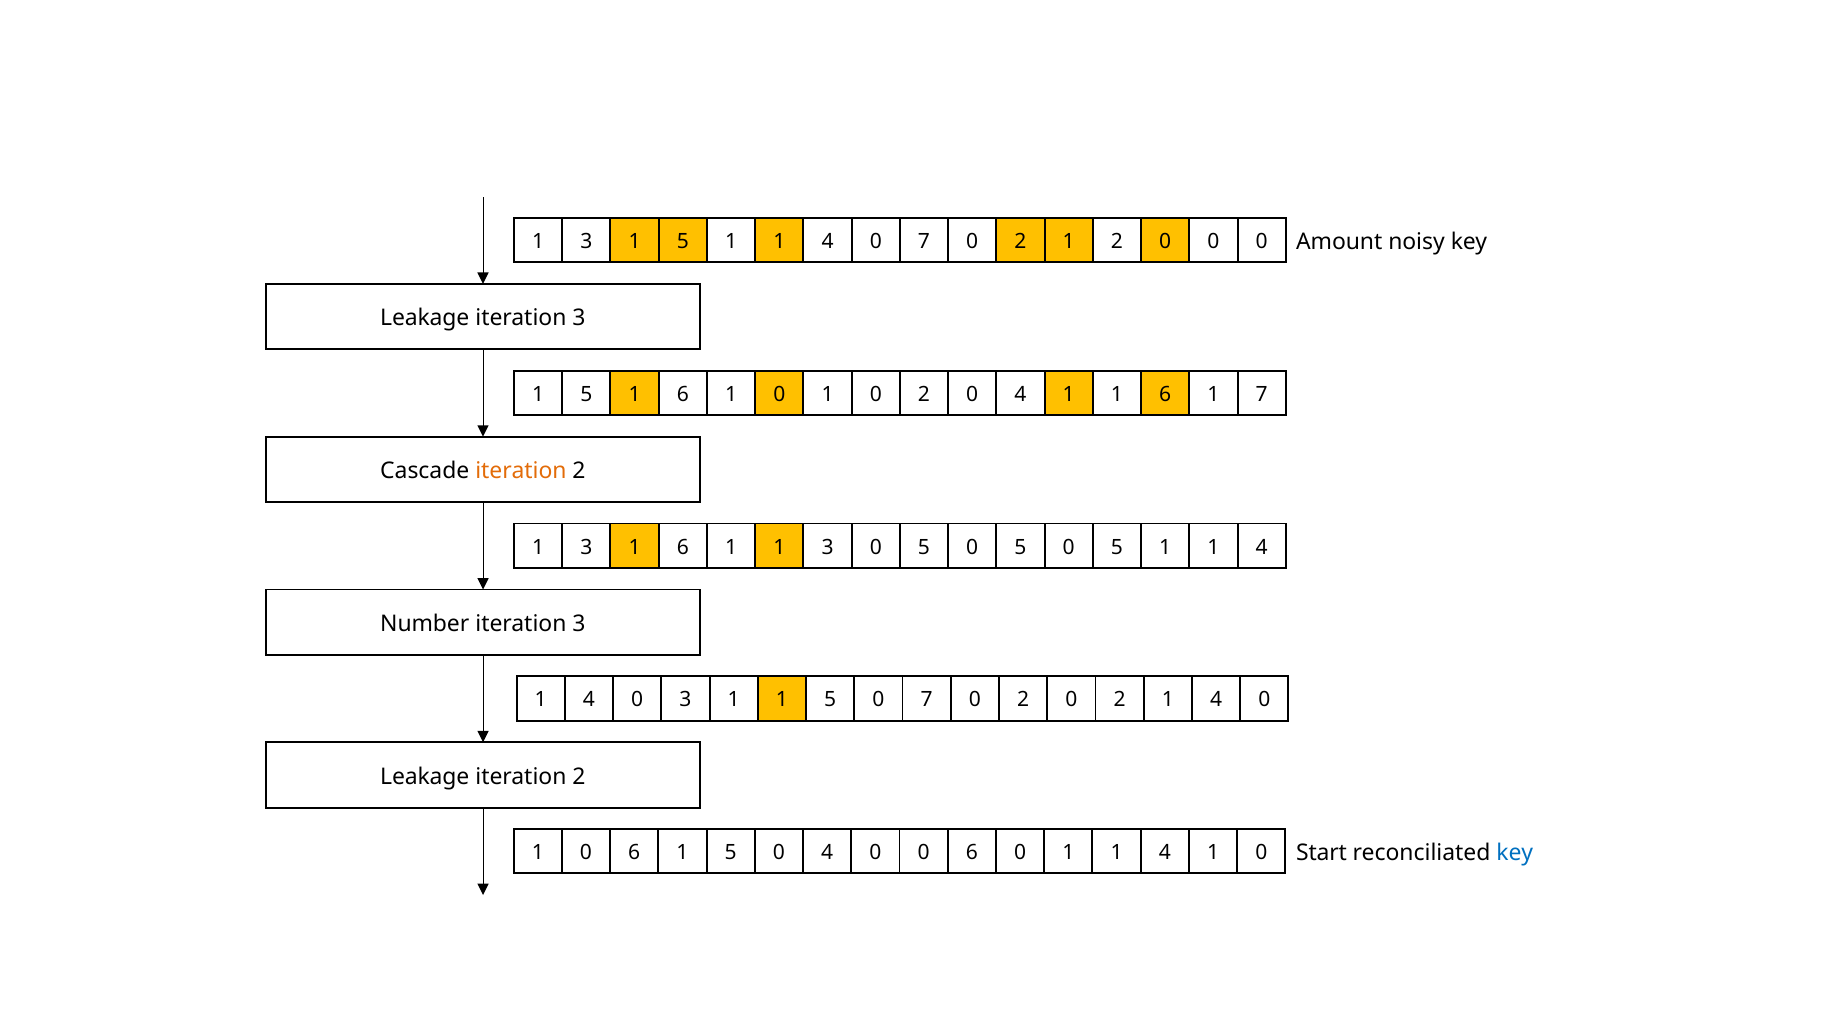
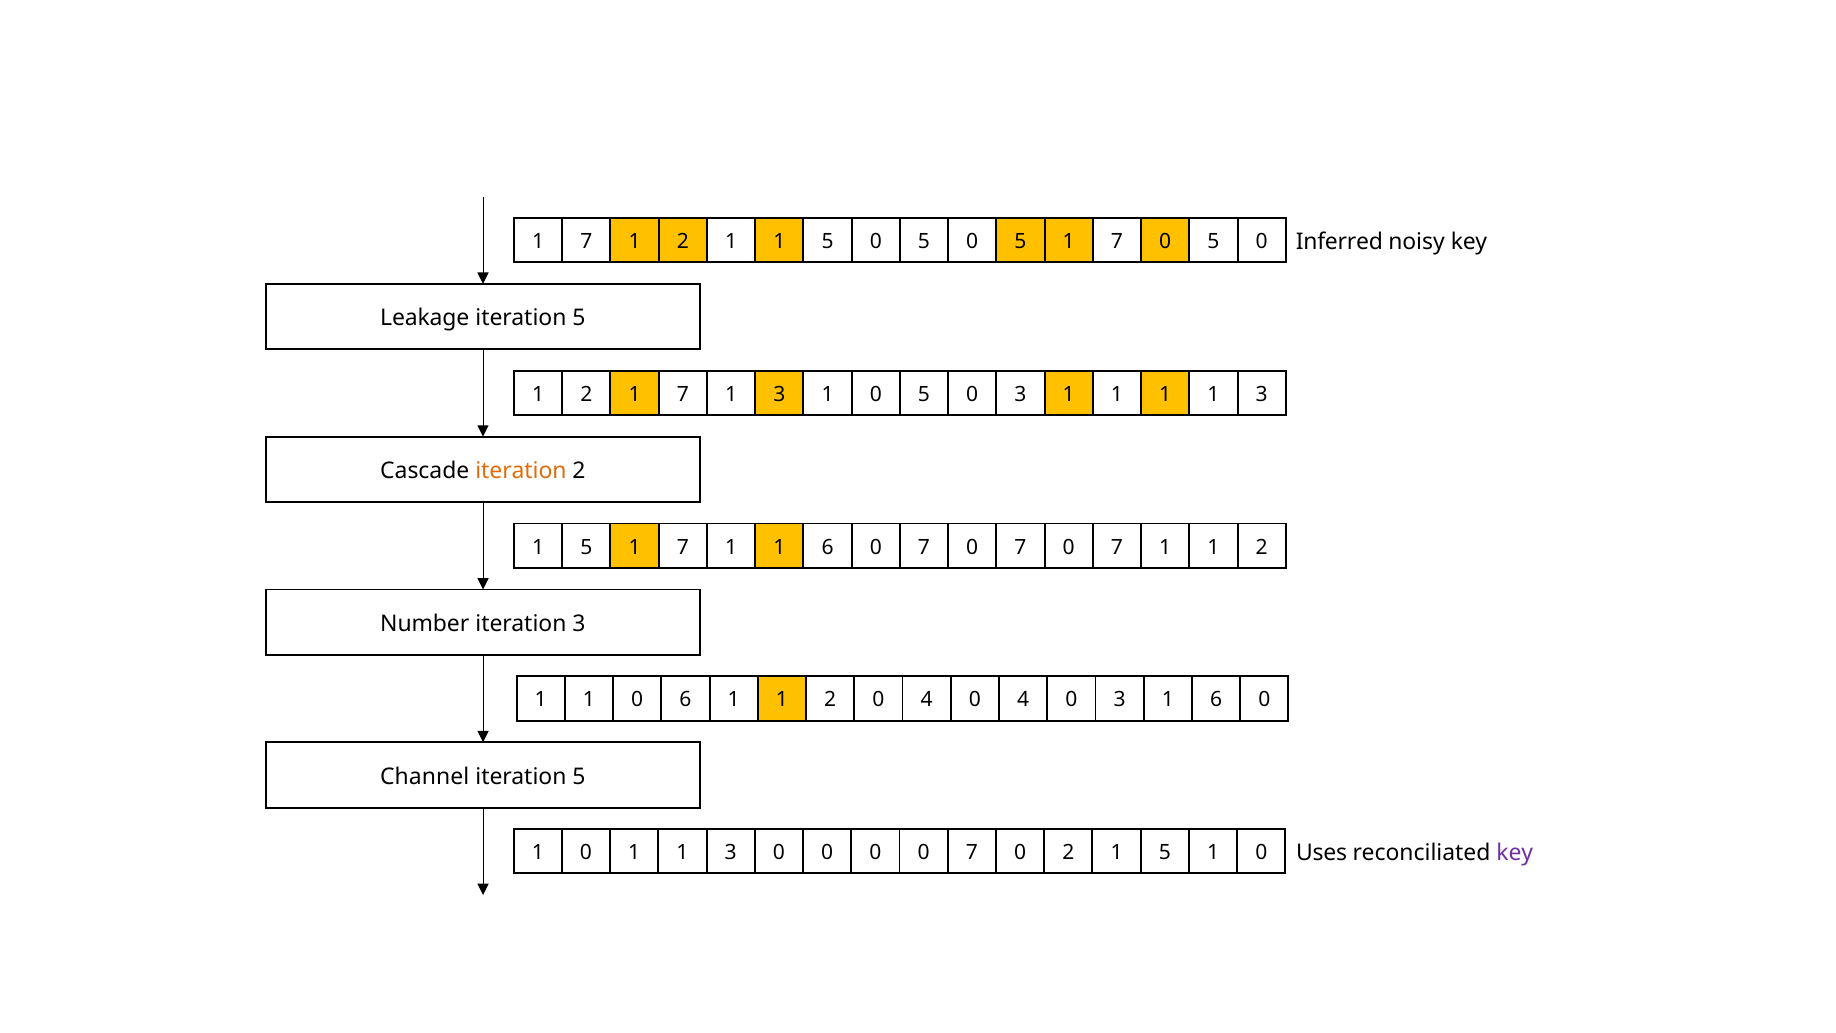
Amount: Amount -> Inferred
3 at (586, 242): 3 -> 7
5 at (683, 242): 5 -> 2
4 at (828, 242): 4 -> 5
7 at (924, 242): 7 -> 5
2 at (1020, 242): 2 -> 5
2 at (1117, 242): 2 -> 7
0 at (1213, 242): 0 -> 5
3 at (579, 318): 3 -> 5
5 at (586, 394): 5 -> 2
6 at (683, 394): 6 -> 7
0 at (779, 394): 0 -> 3
1 0 2: 2 -> 5
4 at (1020, 394): 4 -> 3
6 at (1165, 394): 6 -> 1
7 at (1262, 394): 7 -> 3
3 at (586, 547): 3 -> 5
6 at (683, 547): 6 -> 7
1 1 3: 3 -> 6
5 at (924, 547): 5 -> 7
5 at (1020, 547): 5 -> 7
5 at (1117, 547): 5 -> 7
4 at (1262, 547): 4 -> 2
4 at (589, 700): 4 -> 1
0 3: 3 -> 6
5 at (830, 700): 5 -> 2
7 at (927, 700): 7 -> 4
2 at (1023, 700): 2 -> 4
2 at (1120, 700): 2 -> 3
4 at (1216, 700): 4 -> 6
Leakage at (425, 776): Leakage -> Channel
2 at (579, 776): 2 -> 5
Start: Start -> Uses
key at (1515, 852) colour: blue -> purple
1 0 6: 6 -> 1
5 at (731, 852): 5 -> 3
4 at (827, 852): 4 -> 0
0 0 6: 6 -> 7
1 at (1068, 852): 1 -> 2
4 at (1165, 852): 4 -> 5
